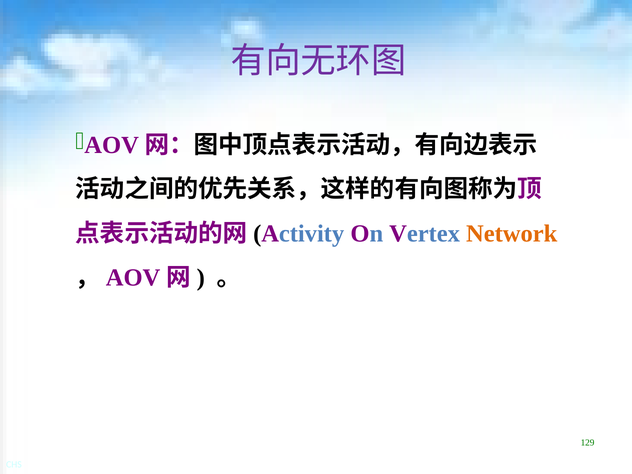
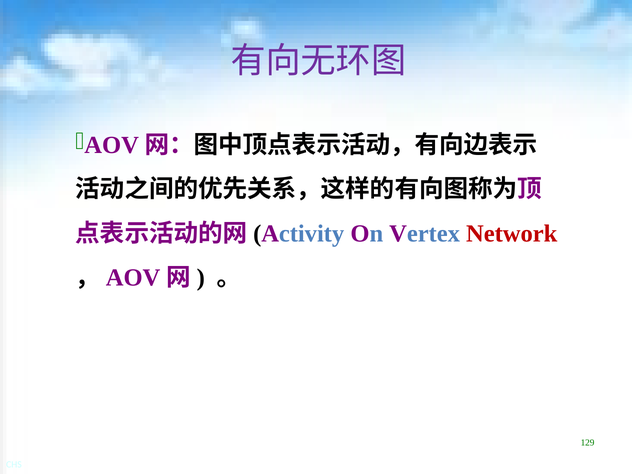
Network colour: orange -> red
